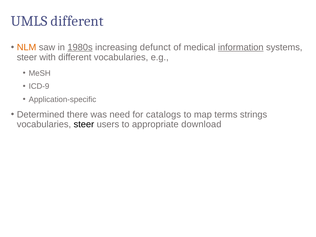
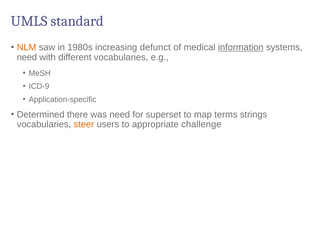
UMLS different: different -> standard
1980s underline: present -> none
steer at (27, 57): steer -> need
catalogs: catalogs -> superset
steer at (84, 124) colour: black -> orange
download: download -> challenge
